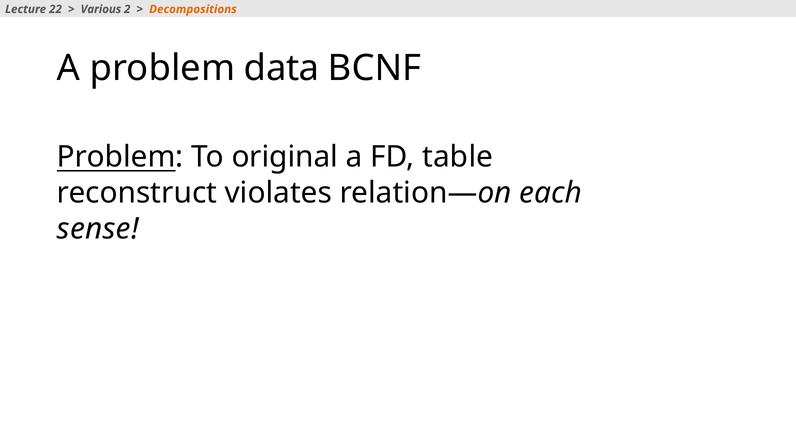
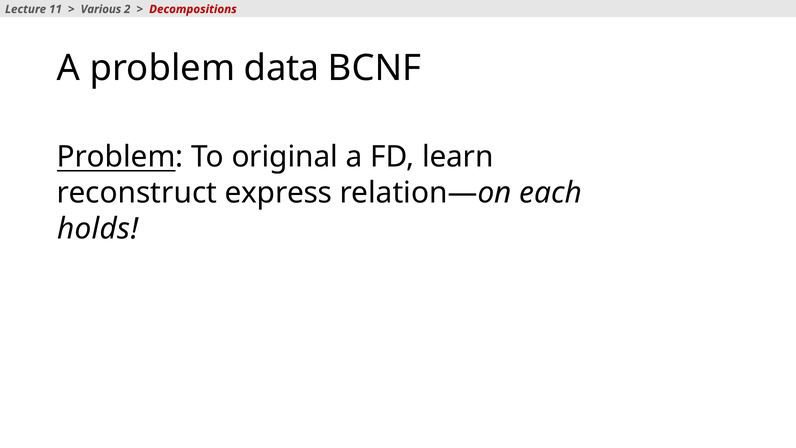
22: 22 -> 11
Decompositions colour: orange -> red
table: table -> learn
violates: violates -> express
sense: sense -> holds
